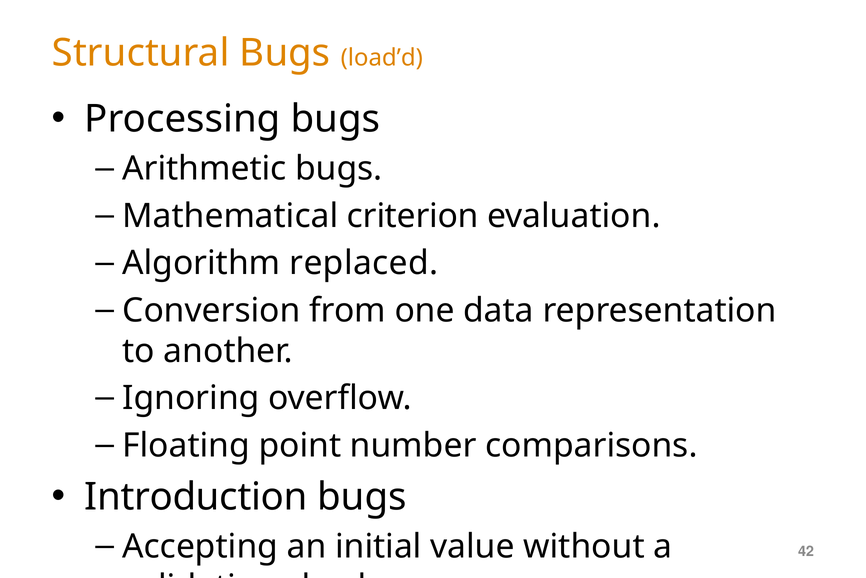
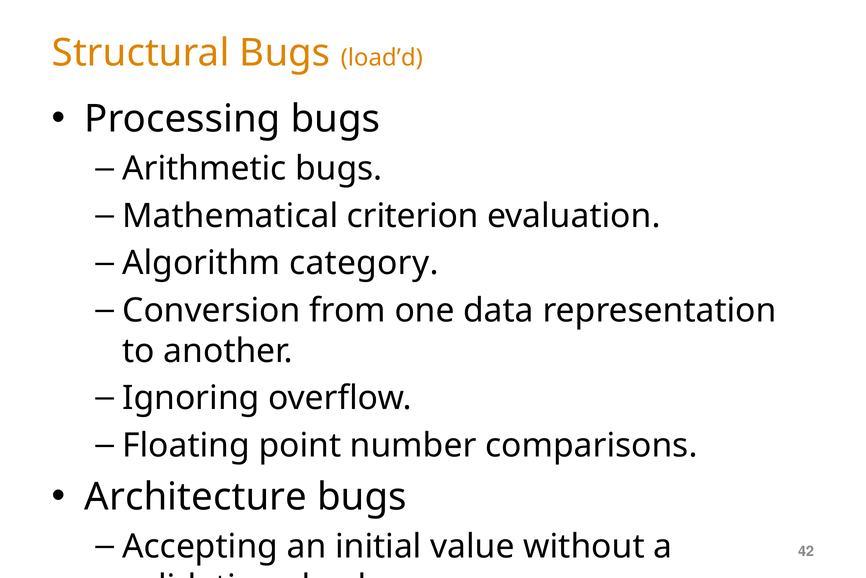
replaced: replaced -> category
Introduction: Introduction -> Architecture
